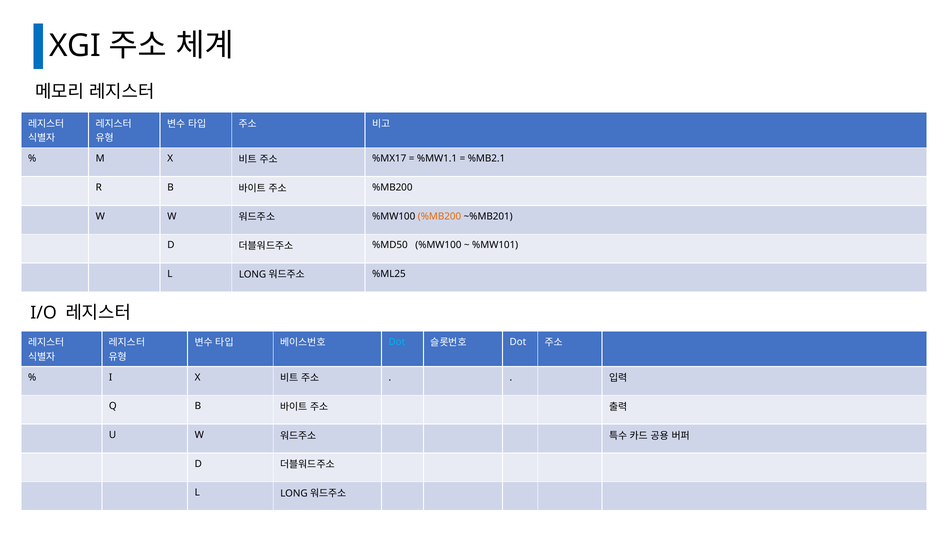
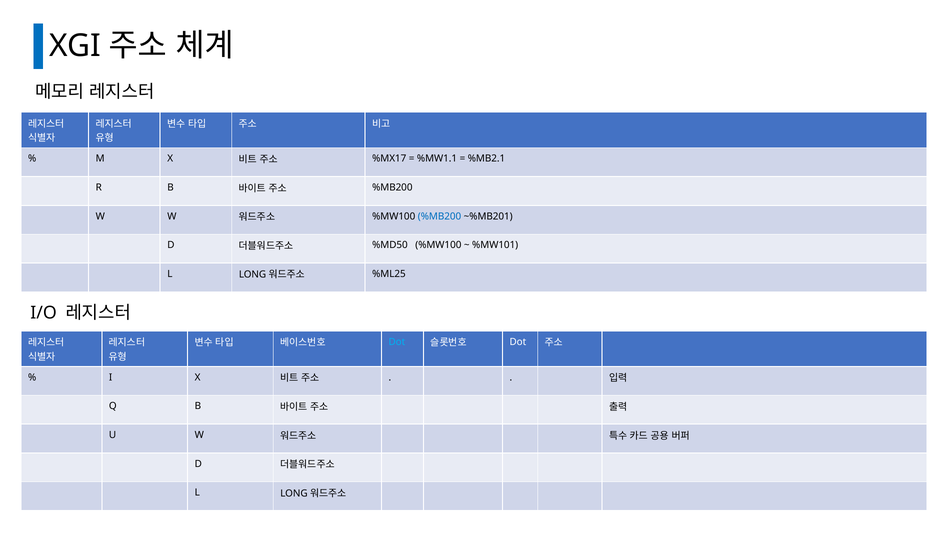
%MB200 at (440, 216) colour: orange -> blue
